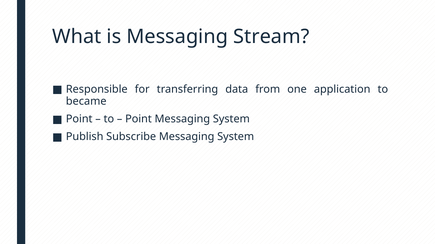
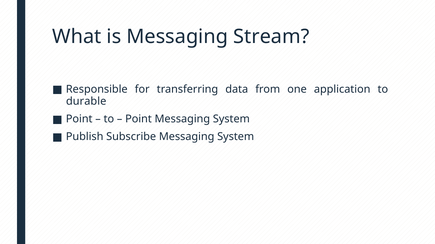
became: became -> durable
